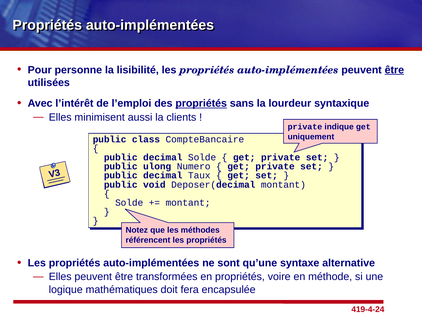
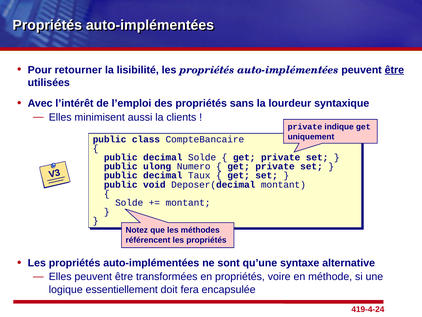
personne: personne -> retourner
propriétés at (201, 103) underline: present -> none
mathématiques: mathématiques -> essentiellement
